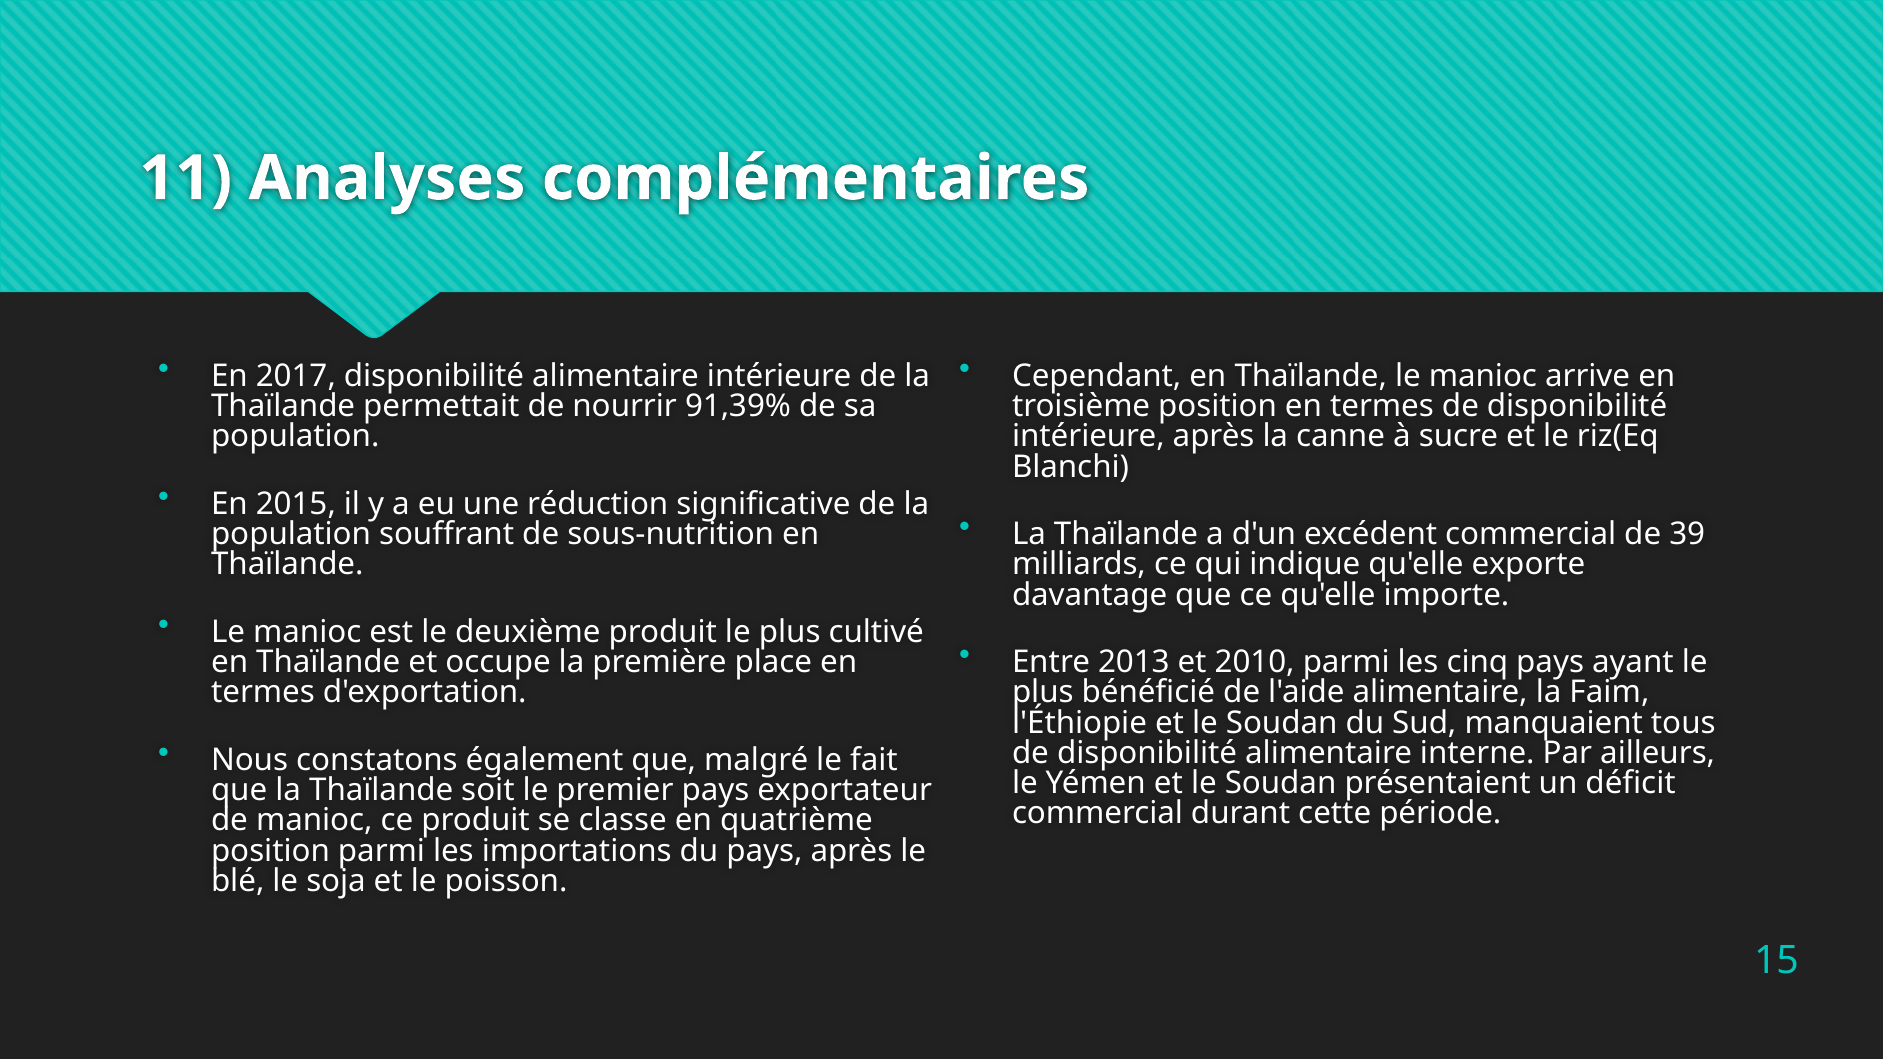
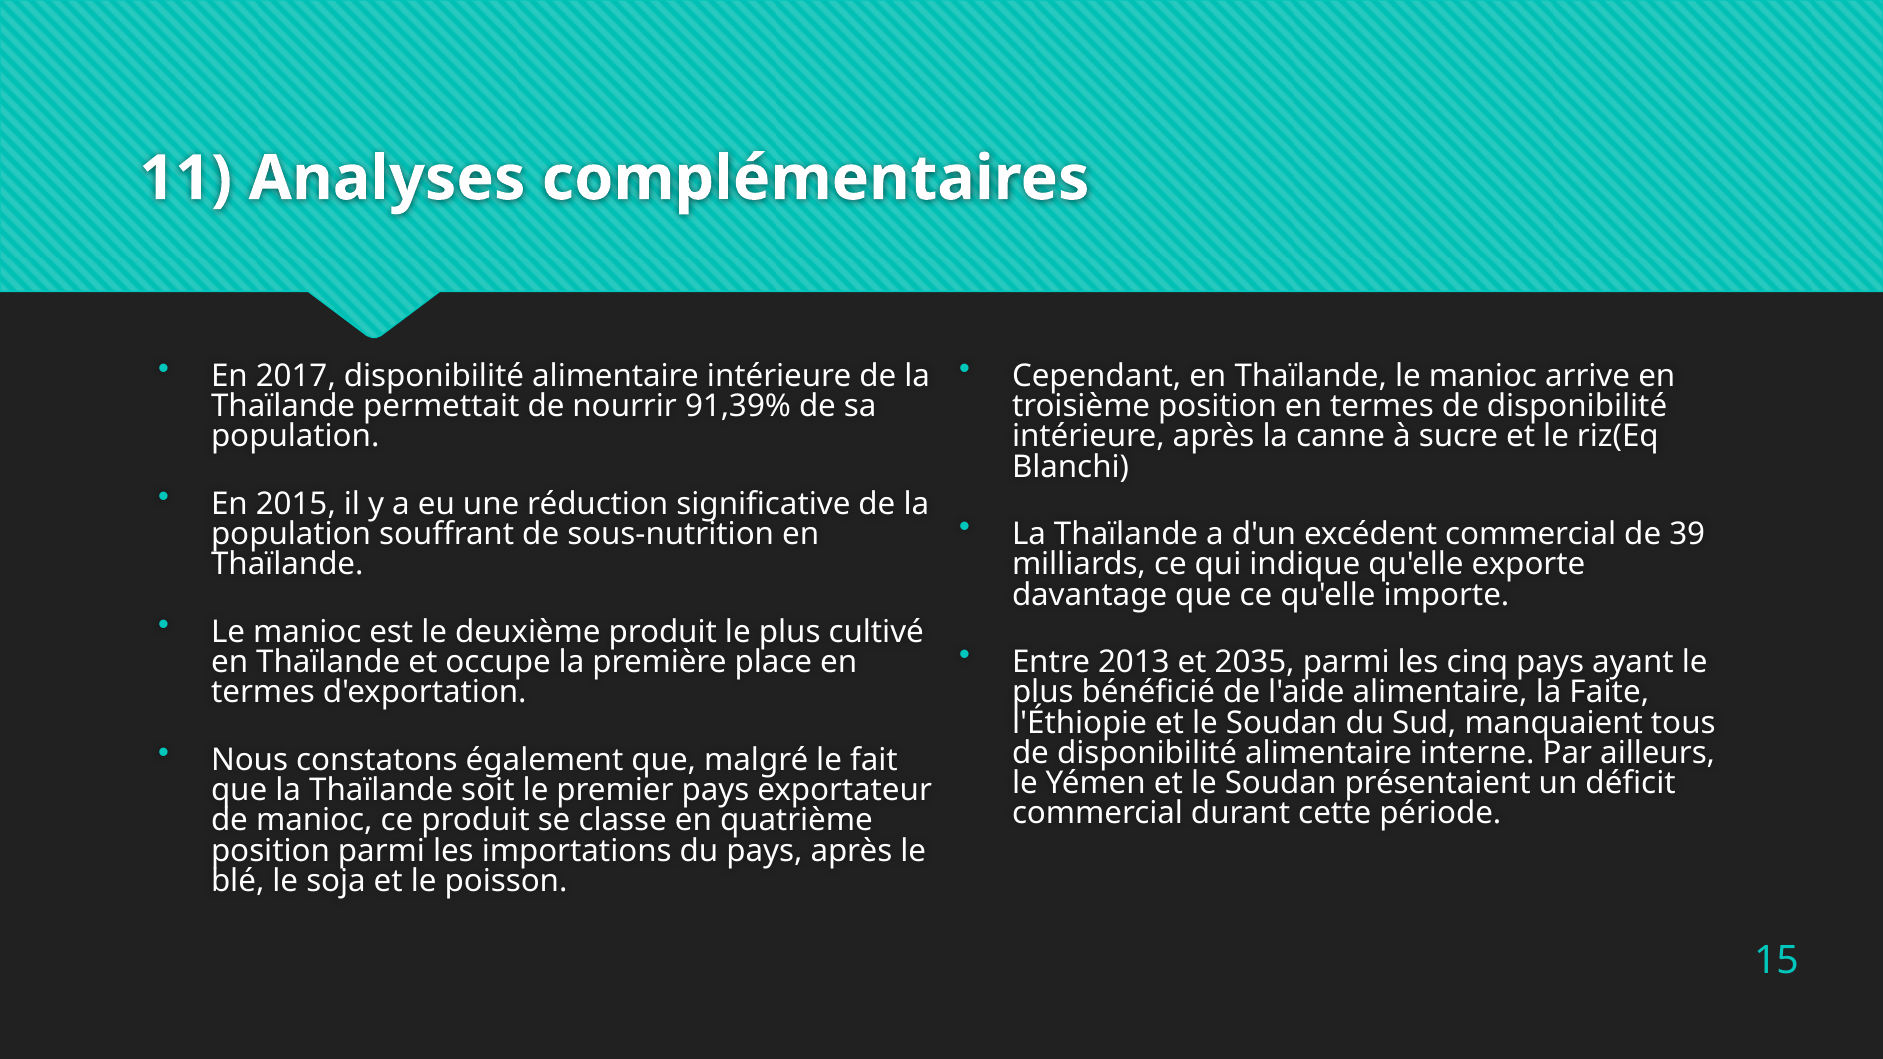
2010: 2010 -> 2035
Faim: Faim -> Faite
